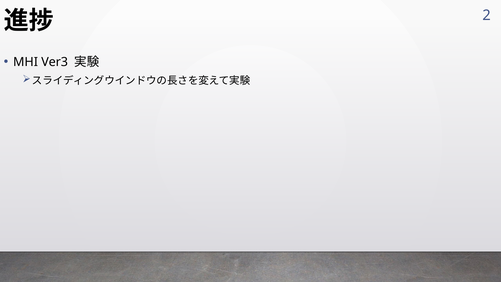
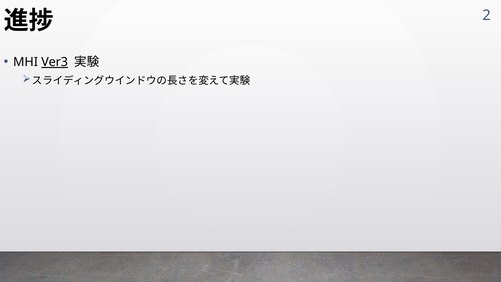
Ver3 underline: none -> present
